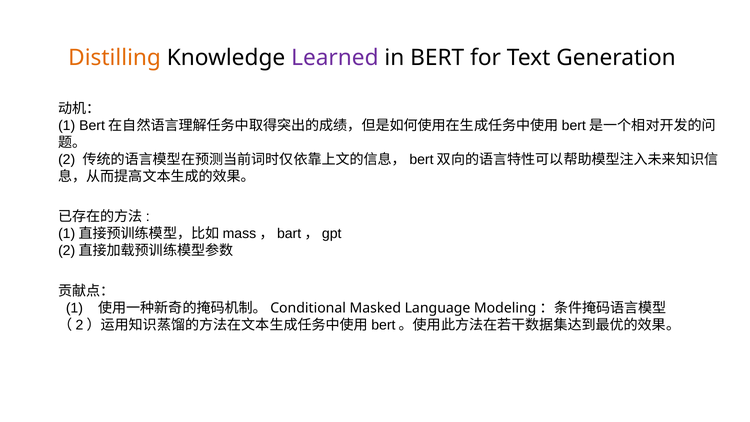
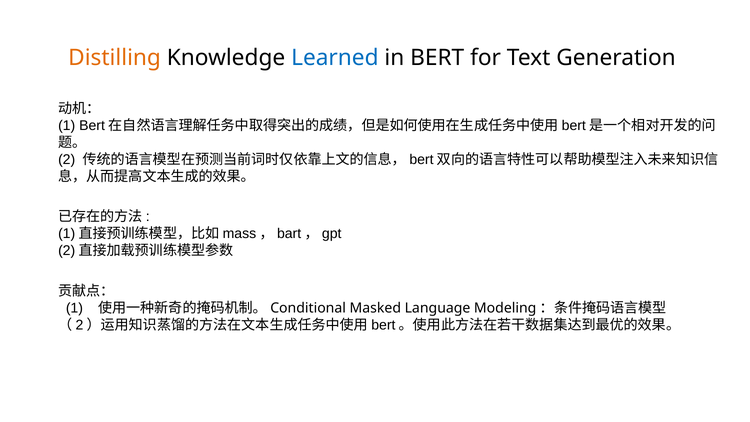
Learned colour: purple -> blue
